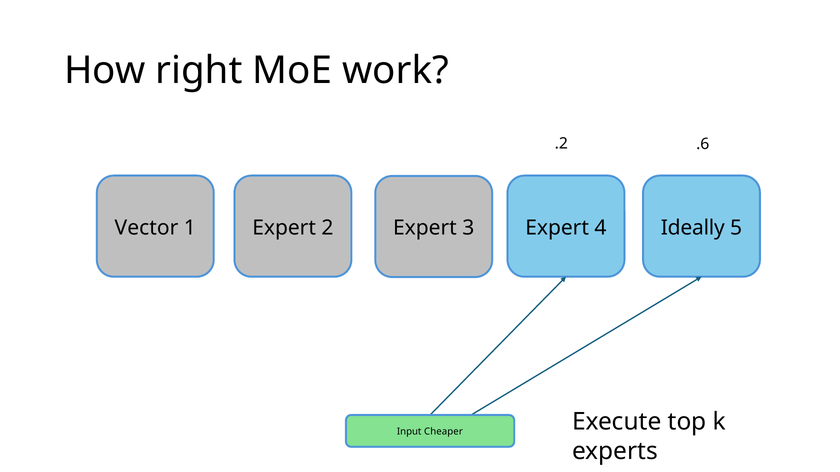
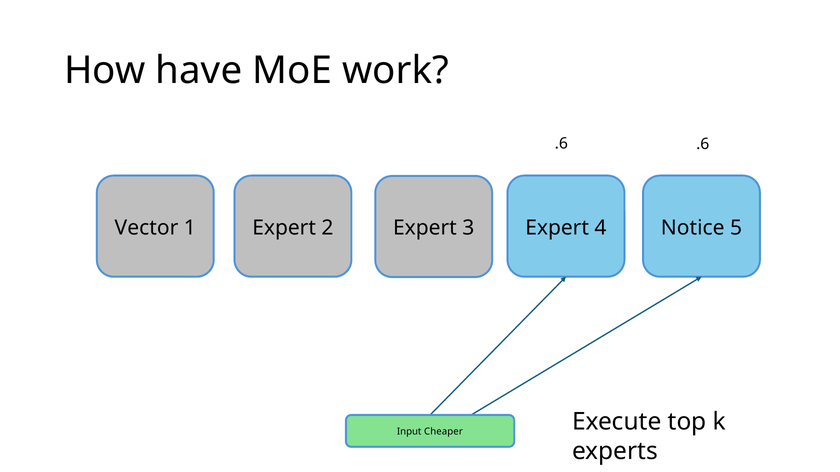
right: right -> have
.2 at (561, 144): .2 -> .6
Ideally: Ideally -> Notice
